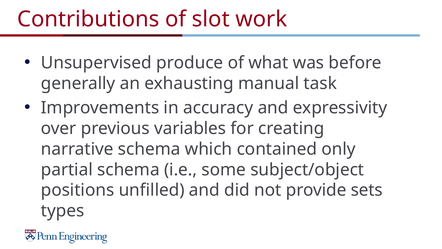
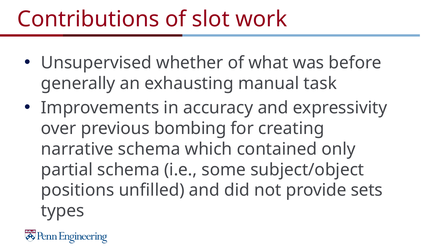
produce: produce -> whether
variables: variables -> bombing
